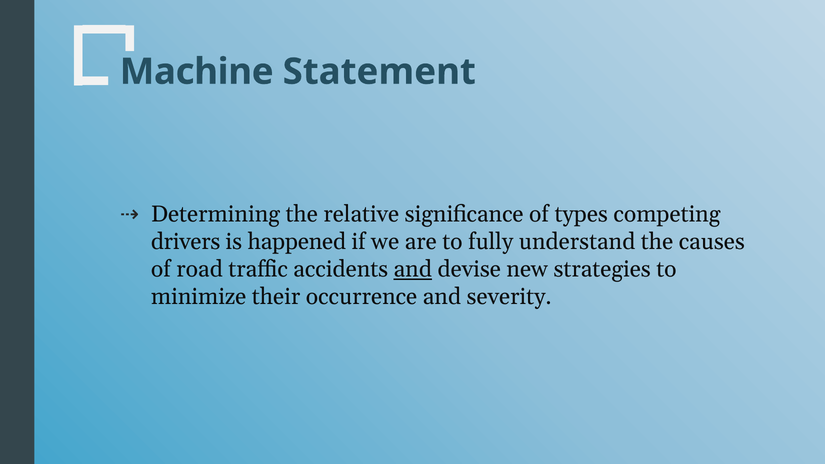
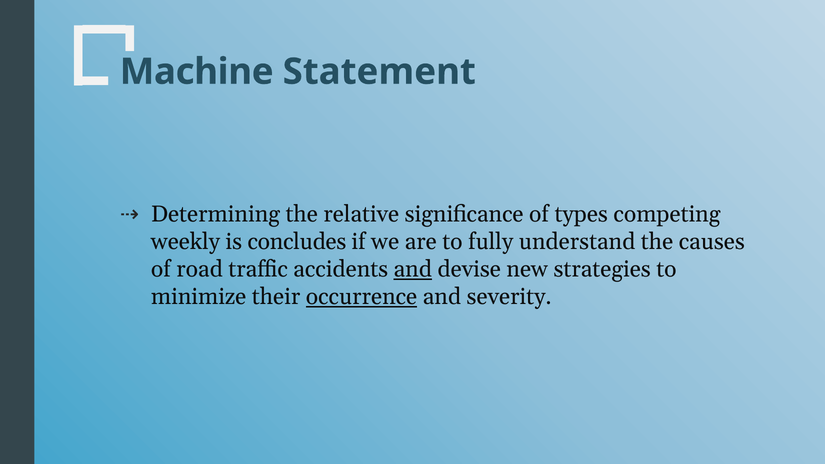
drivers: drivers -> weekly
happened: happened -> concludes
occurrence underline: none -> present
